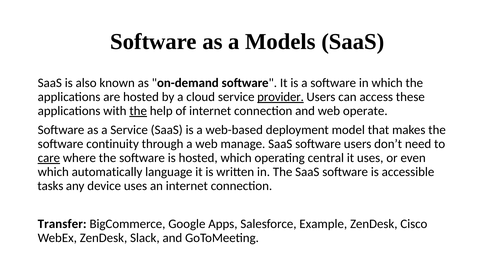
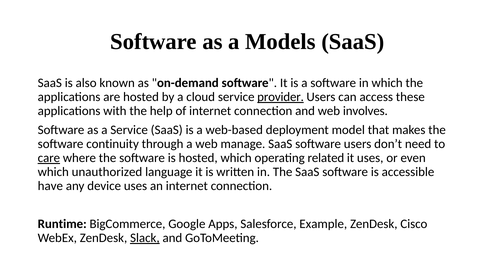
the at (138, 111) underline: present -> none
operate: operate -> involves
central: central -> related
automatically: automatically -> unauthorized
tasks: tasks -> have
Transfer: Transfer -> Runtime
Slack underline: none -> present
